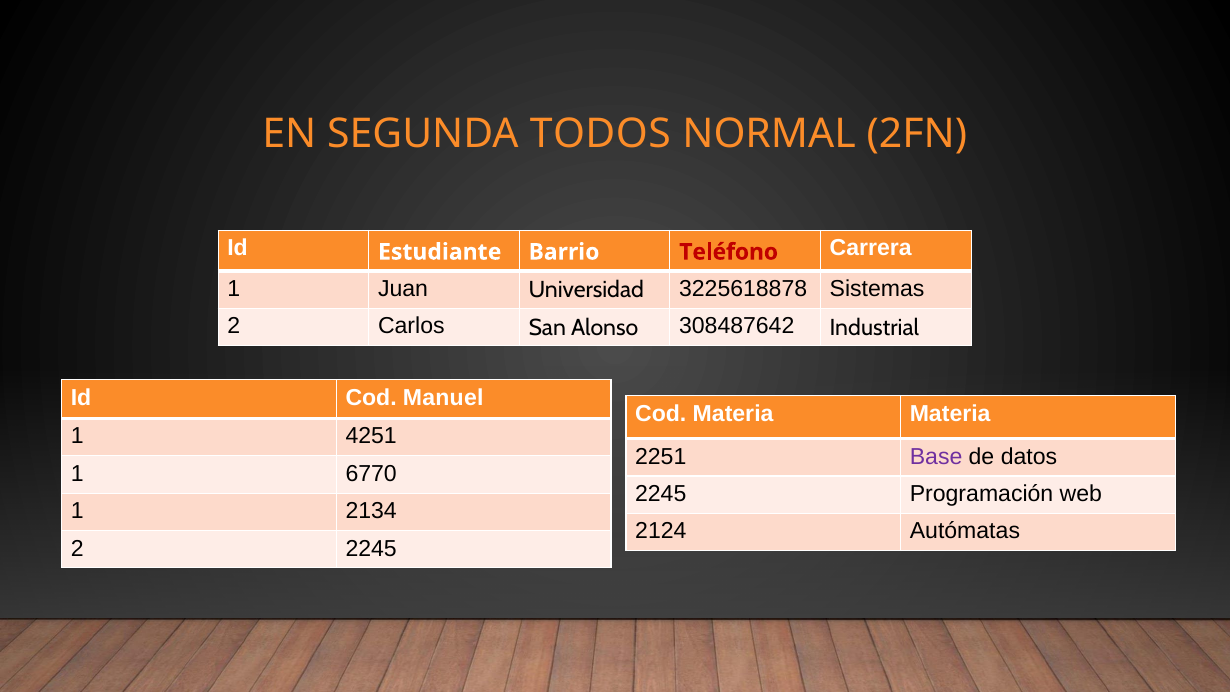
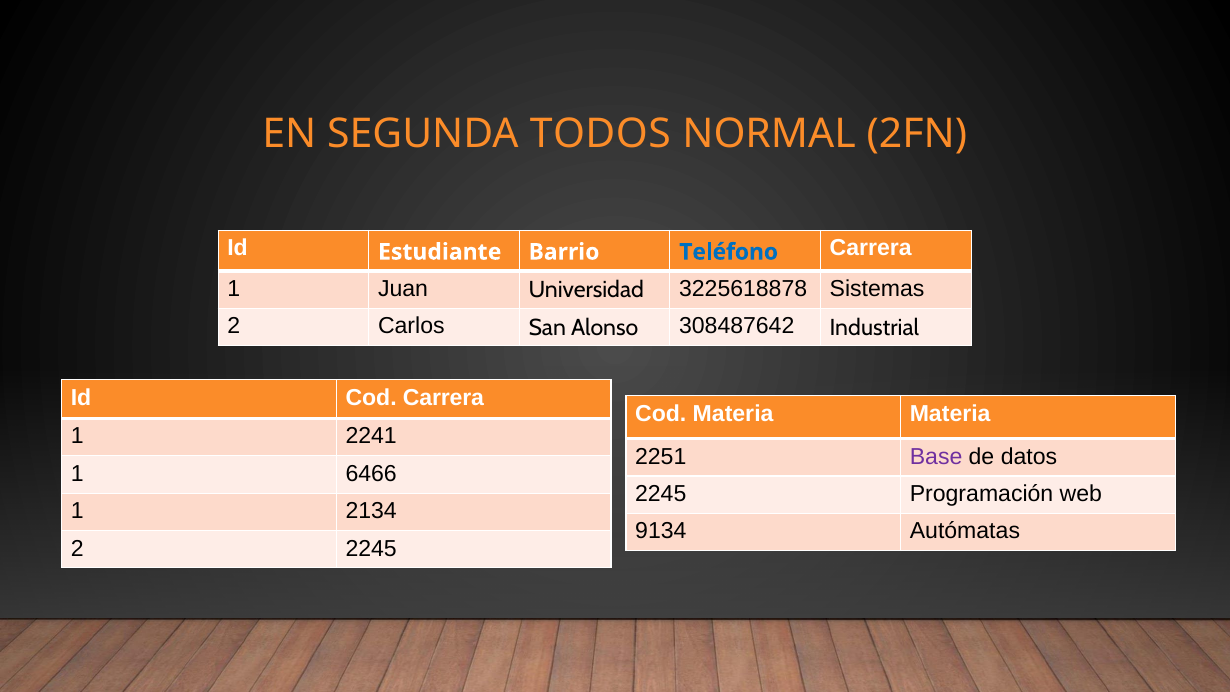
Teléfono colour: red -> blue
Cod Manuel: Manuel -> Carrera
4251: 4251 -> 2241
6770: 6770 -> 6466
2124: 2124 -> 9134
